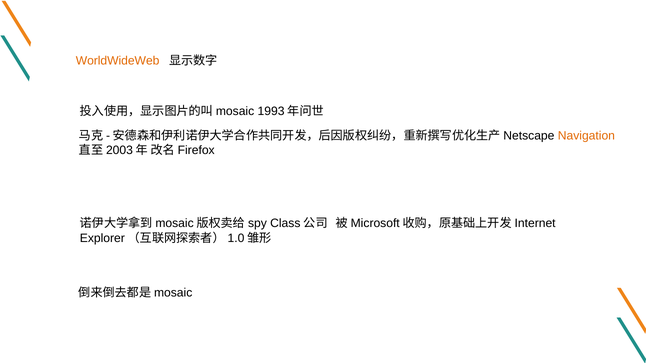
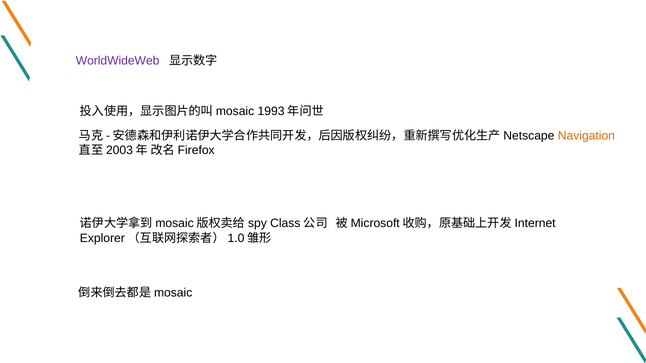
WorldWideWeb colour: orange -> purple
